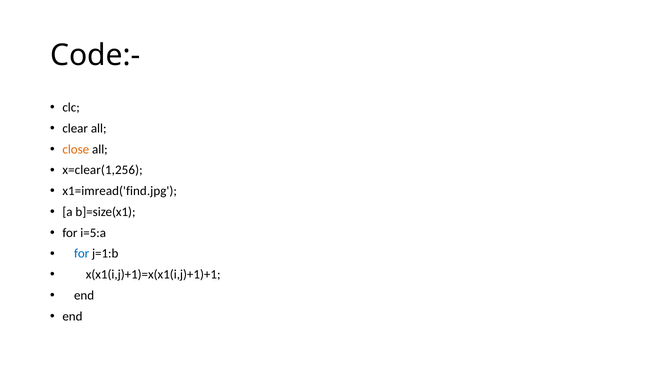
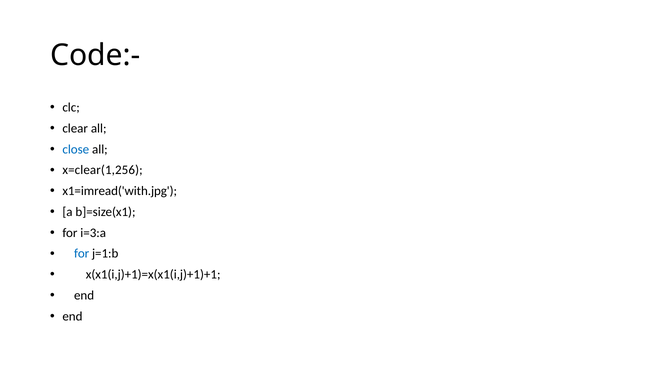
close colour: orange -> blue
x1=imread('find.jpg: x1=imread('find.jpg -> x1=imread('with.jpg
i=5:a: i=5:a -> i=3:a
